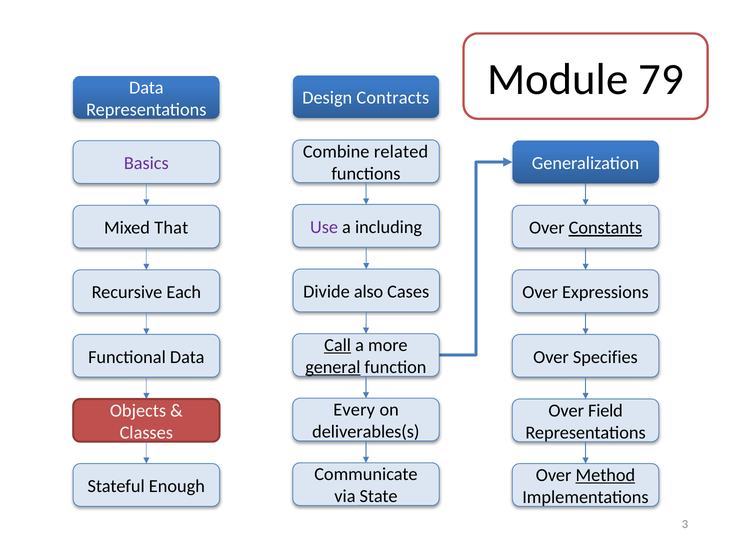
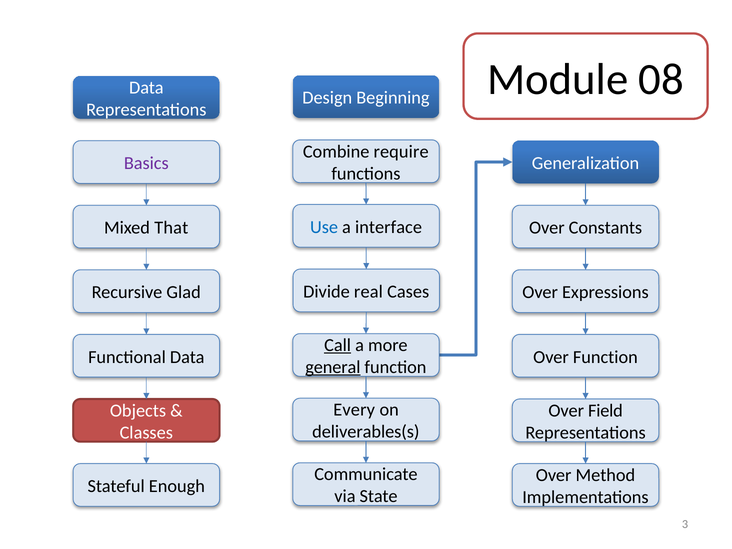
79: 79 -> 08
Contracts: Contracts -> Beginning
related: related -> require
Use colour: purple -> blue
including: including -> interface
Constants underline: present -> none
also: also -> real
Each: Each -> Glad
Over Specifies: Specifies -> Function
Method underline: present -> none
